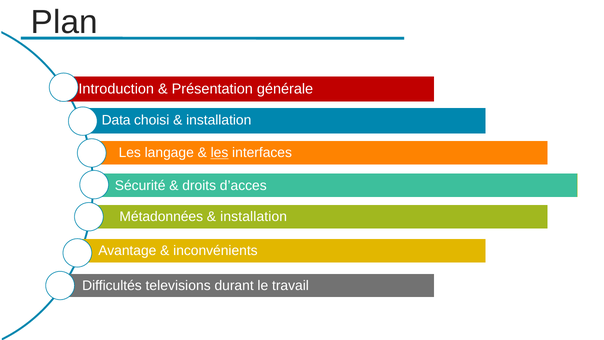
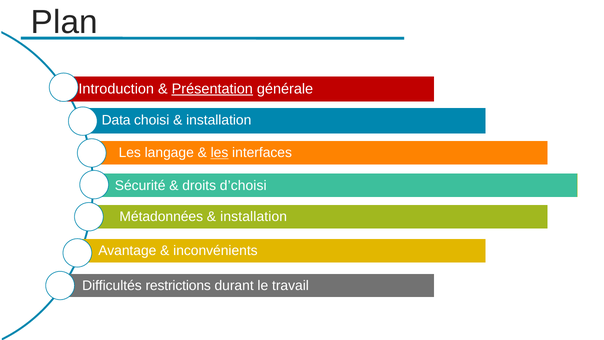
Présentation underline: none -> present
d’acces: d’acces -> d’choisi
televisions: televisions -> restrictions
